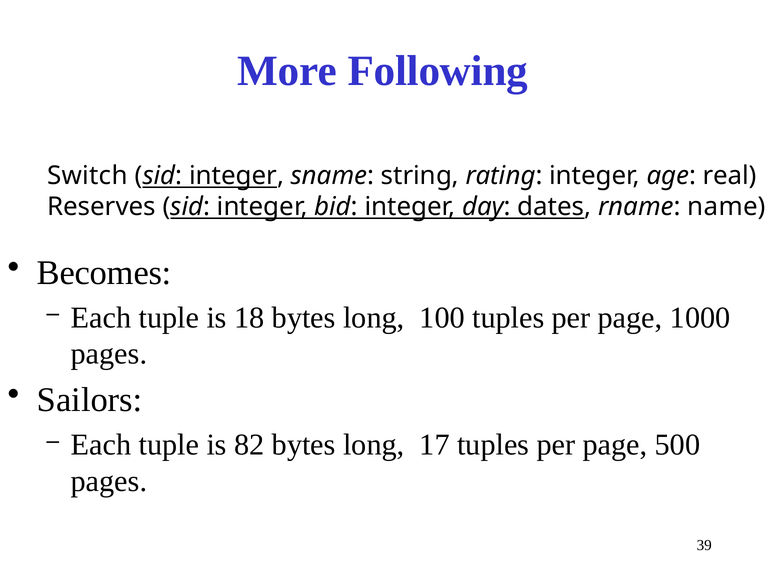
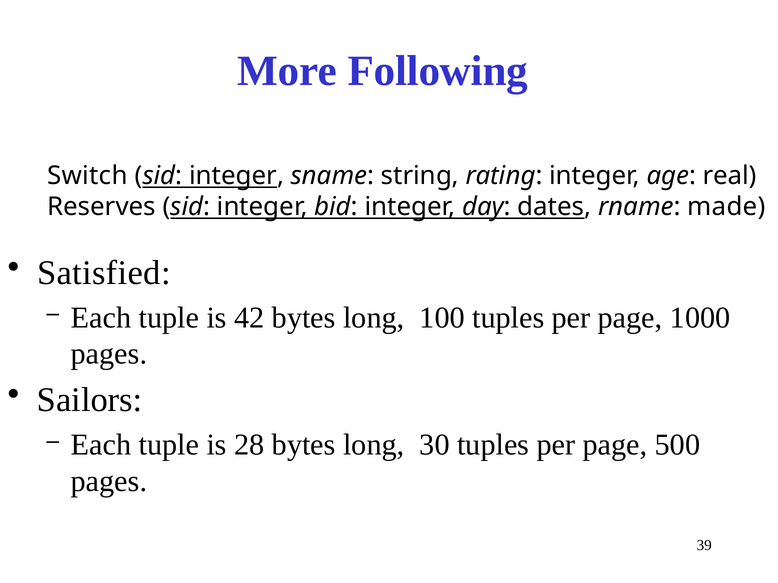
name: name -> made
Becomes: Becomes -> Satisfied
18: 18 -> 42
82: 82 -> 28
17: 17 -> 30
